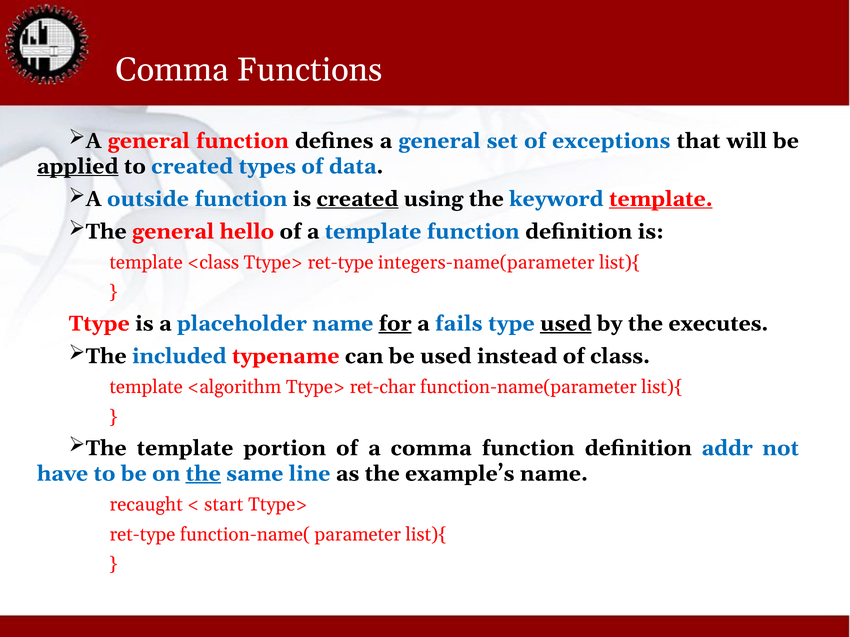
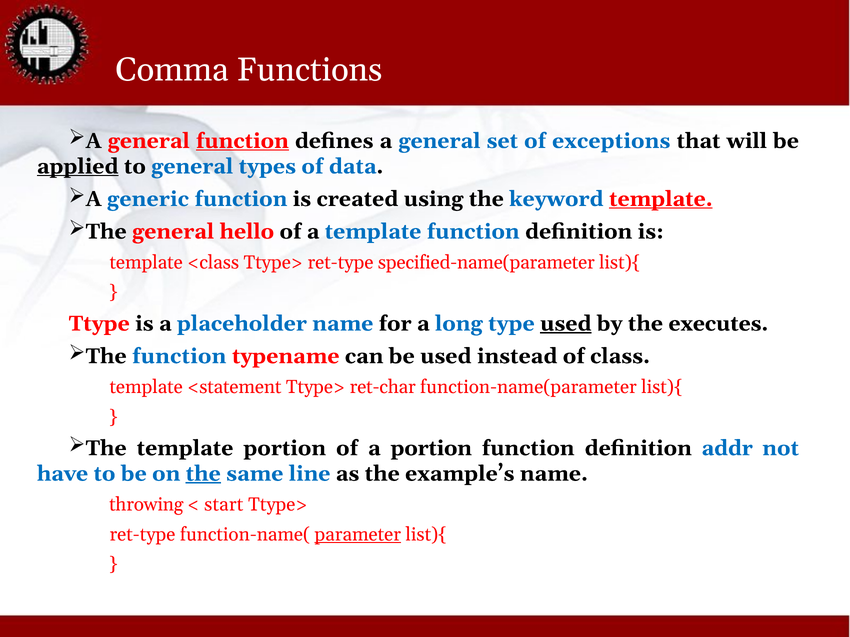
function at (242, 141) underline: none -> present
to created: created -> general
outside: outside -> generic
created at (357, 199) underline: present -> none
integers-name(parameter: integers-name(parameter -> specified-name(parameter
for underline: present -> none
fails: fails -> long
The included: included -> function
<algorithm: <algorithm -> <statement
a comma: comma -> portion
recaught: recaught -> throwing
parameter underline: none -> present
